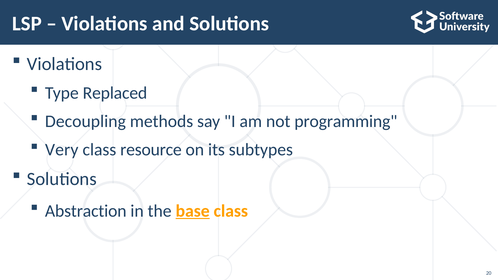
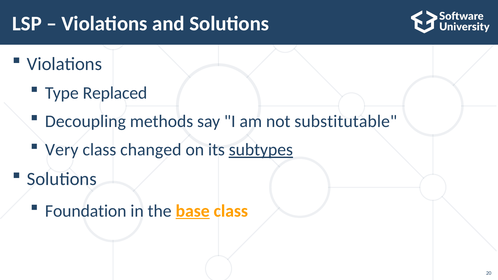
programming: programming -> substitutable
resource: resource -> changed
subtypes underline: none -> present
Abstraction: Abstraction -> Foundation
